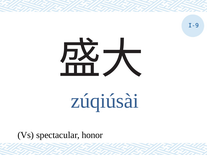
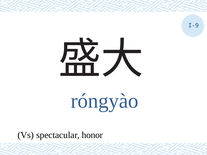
zúqiúsài: zúqiúsài -> róngyào
